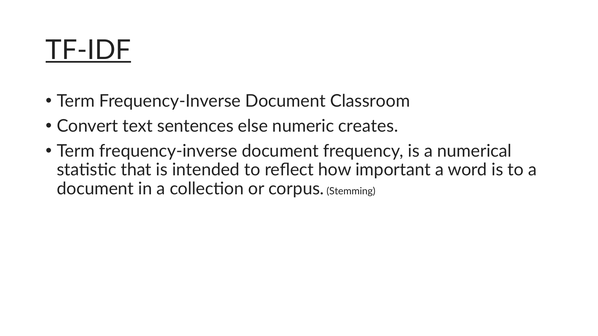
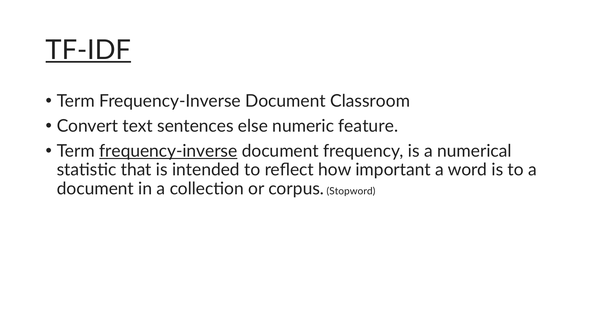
creates: creates -> feature
frequency-inverse at (168, 151) underline: none -> present
Stemming: Stemming -> Stopword
